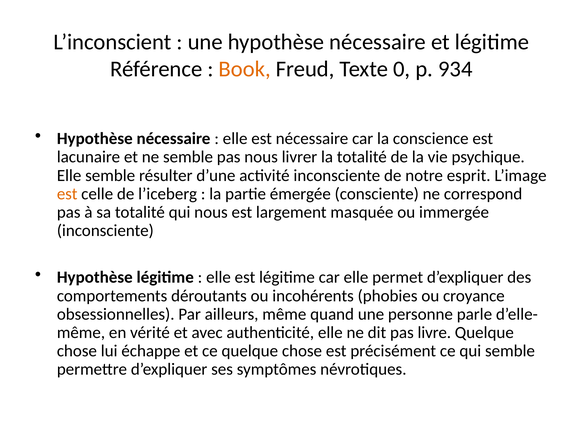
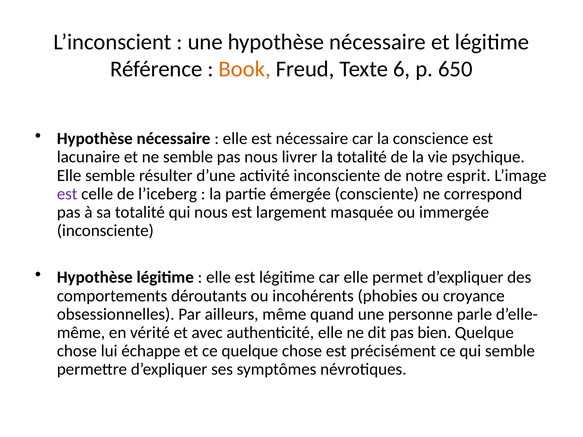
0: 0 -> 6
934: 934 -> 650
est at (67, 194) colour: orange -> purple
livre: livre -> bien
